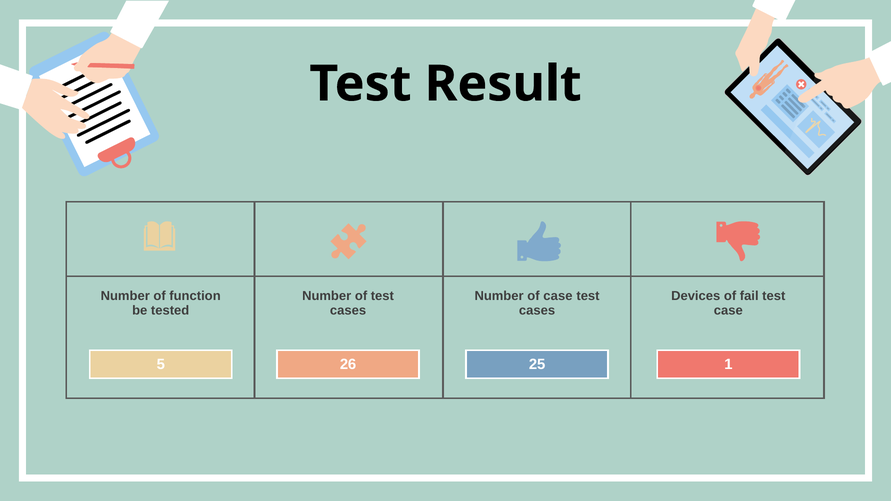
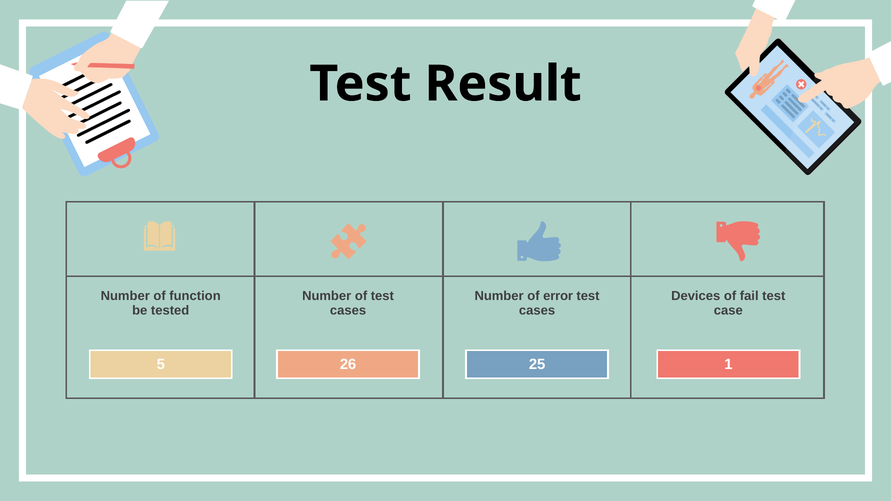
of case: case -> error
